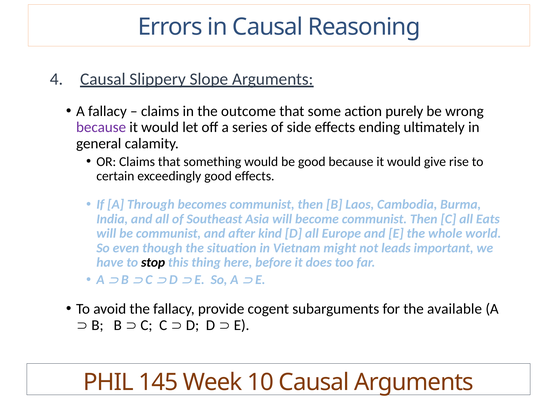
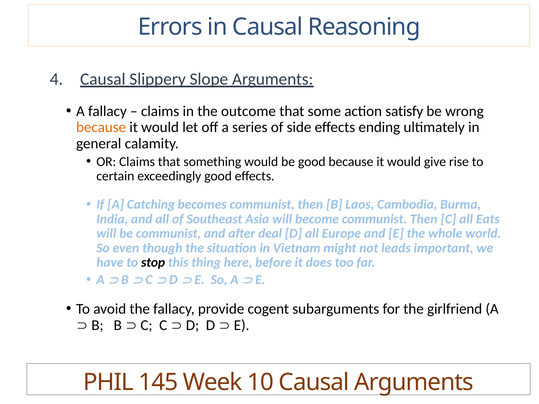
purely: purely -> satisfy
because at (101, 127) colour: purple -> orange
Through: Through -> Catching
kind: kind -> deal
available: available -> girlfriend
